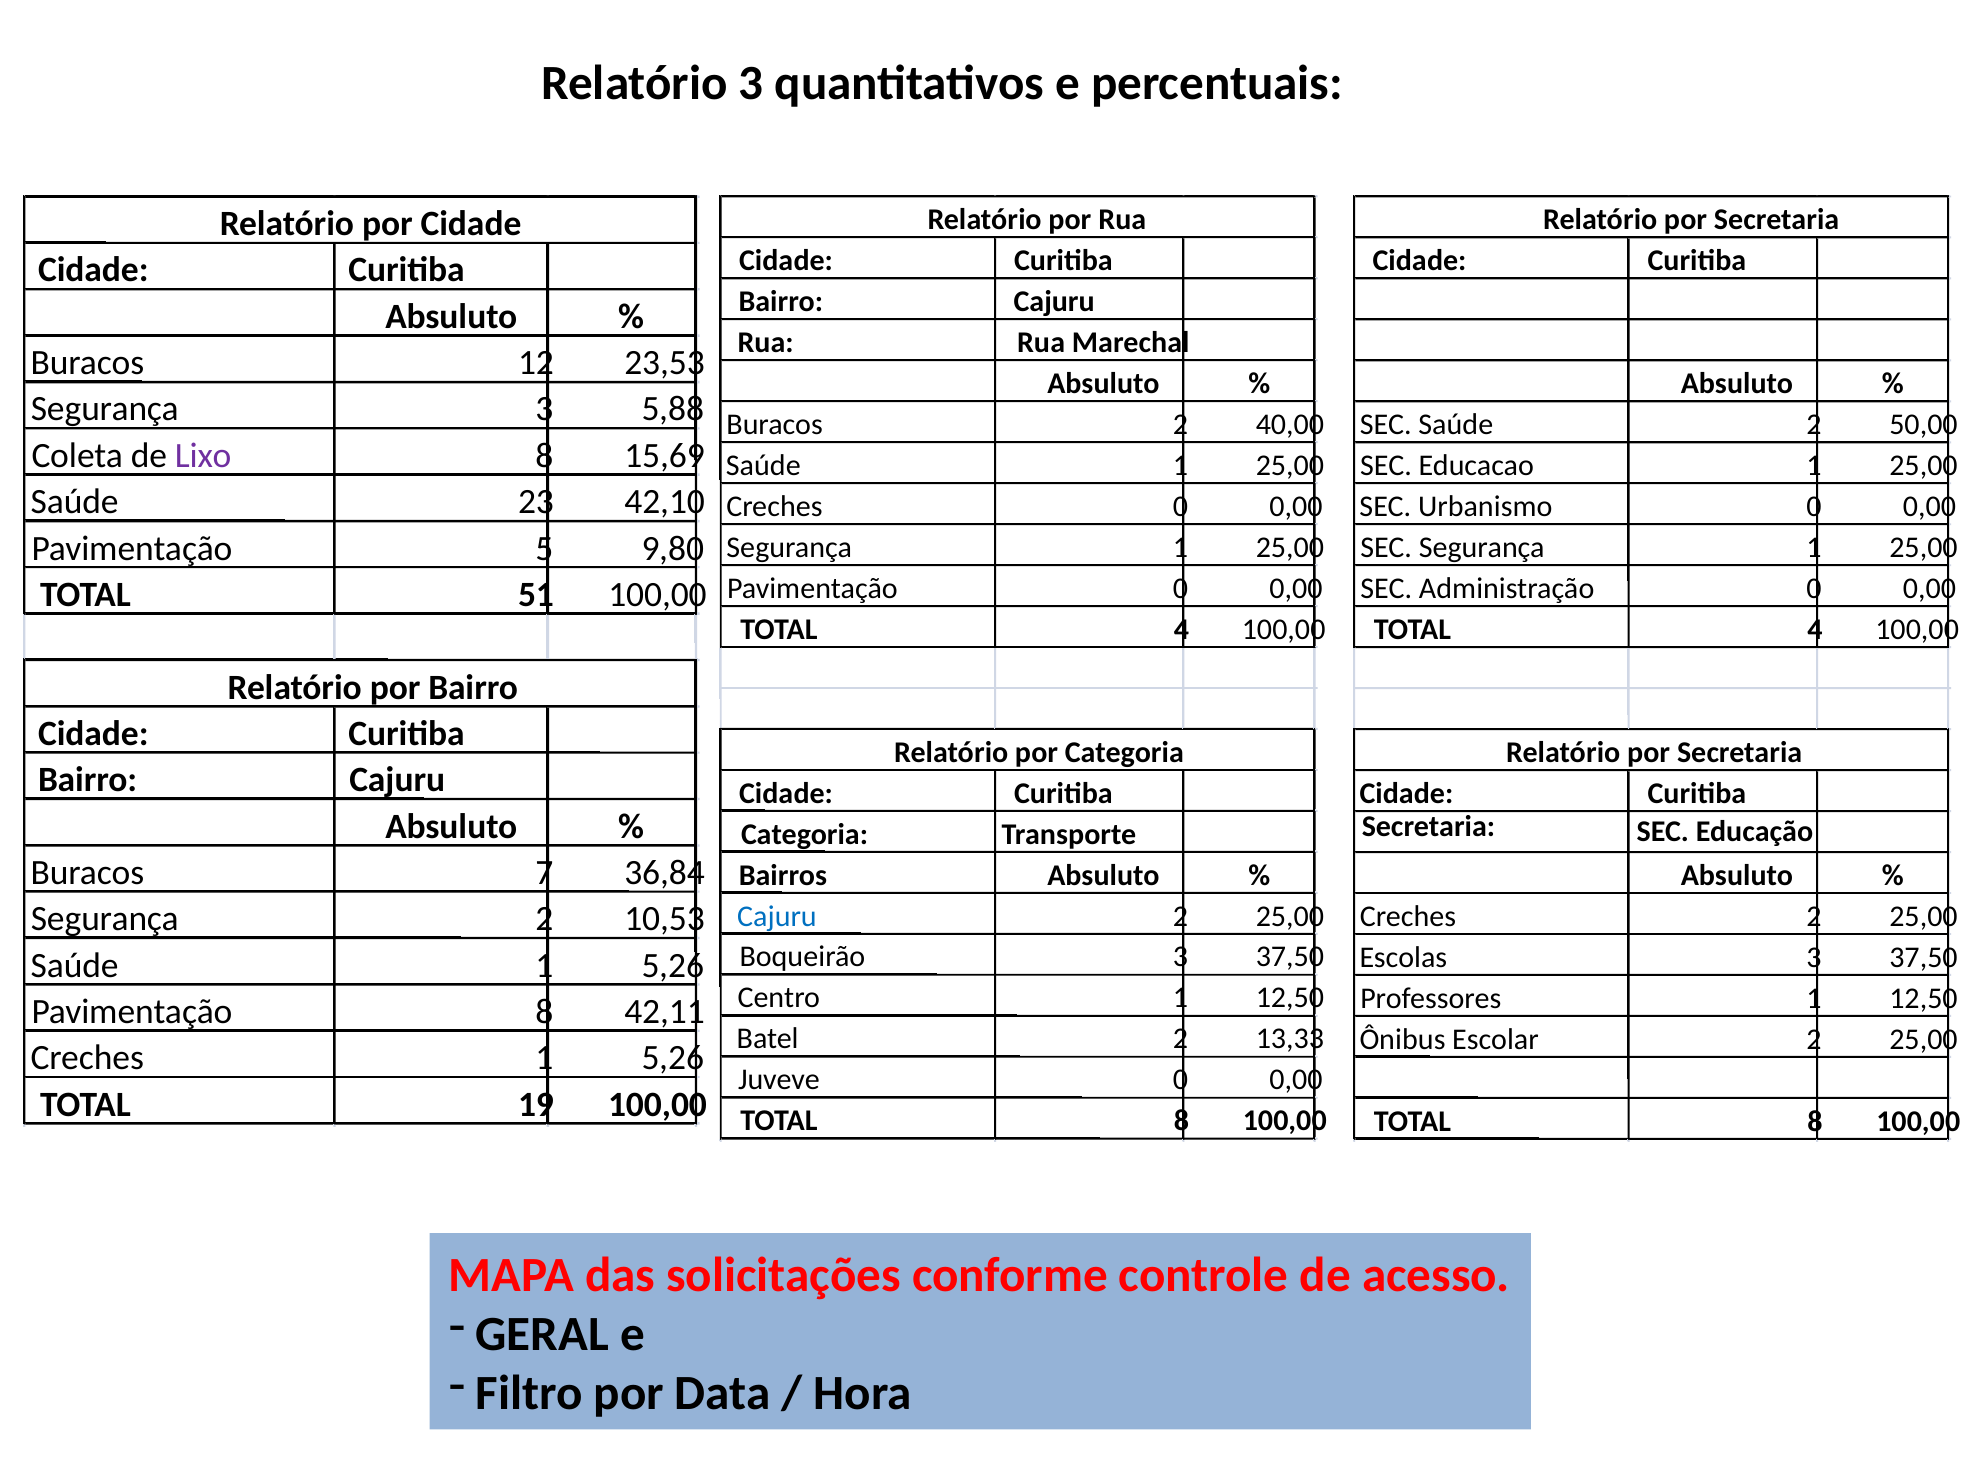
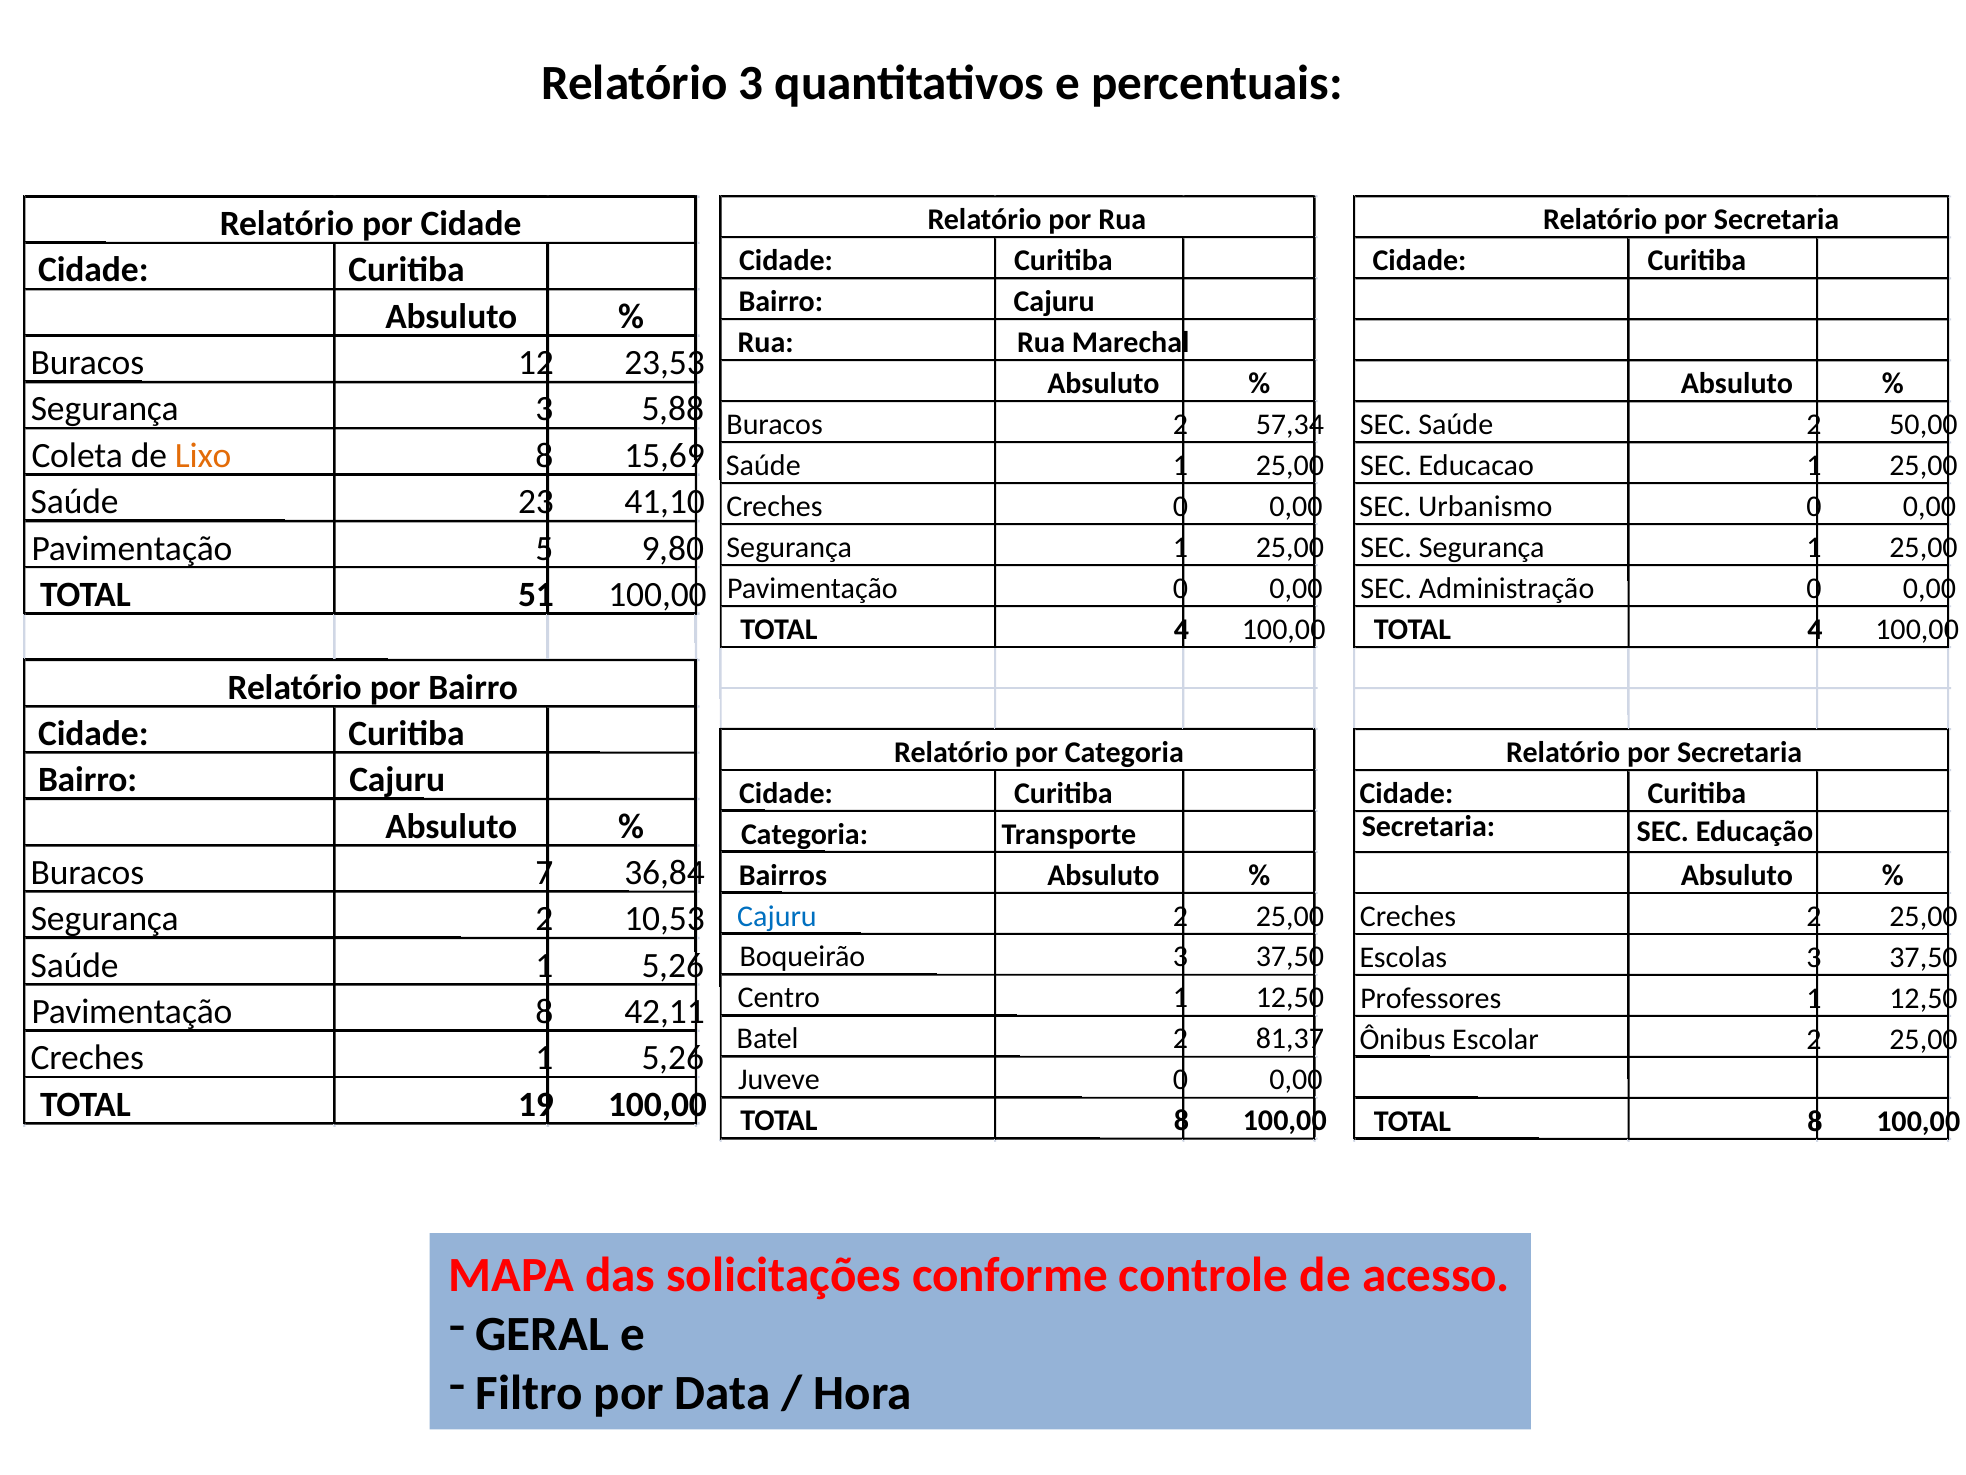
40,00: 40,00 -> 57,34
Lixo colour: purple -> orange
42,10: 42,10 -> 41,10
13,33: 13,33 -> 81,37
